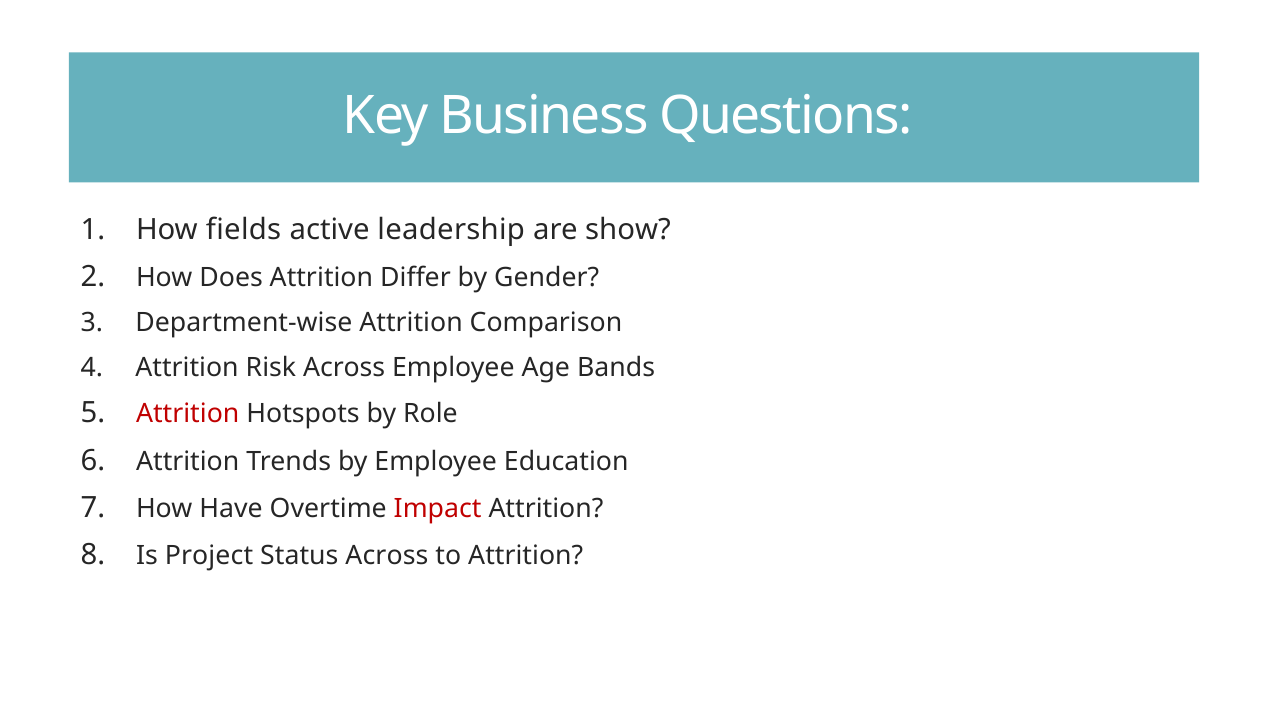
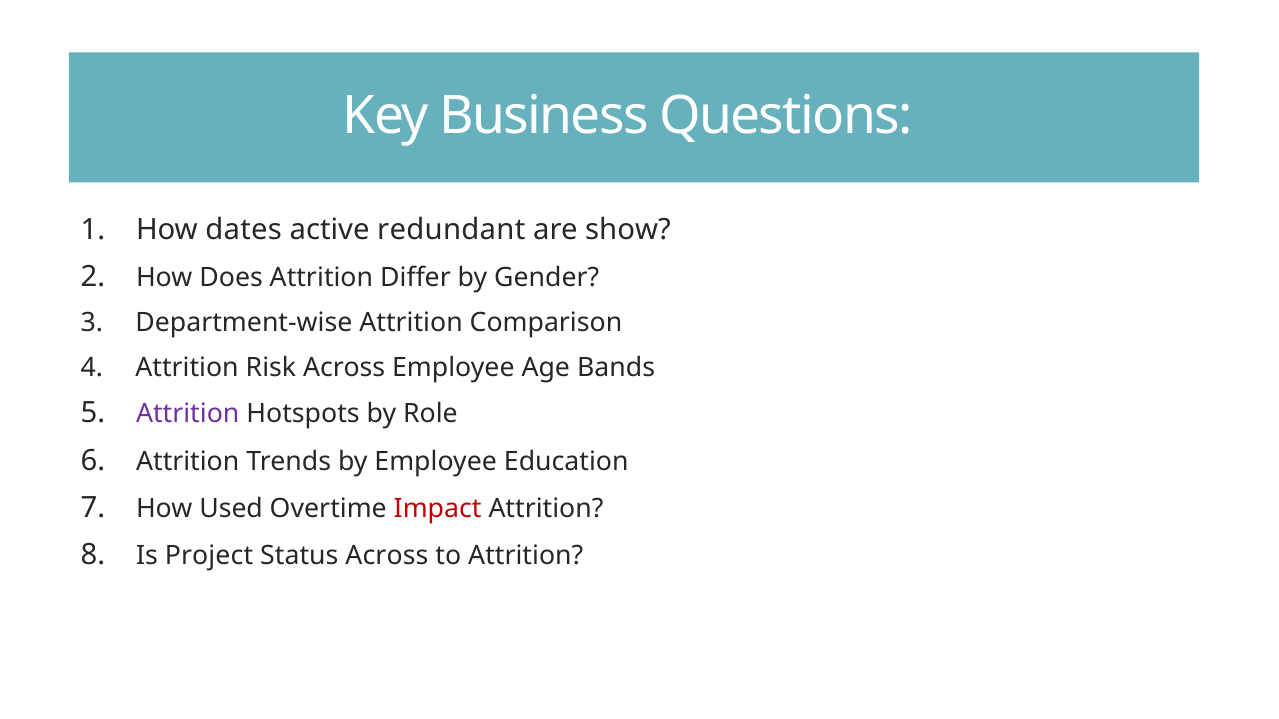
fields: fields -> dates
leadership: leadership -> redundant
Attrition at (188, 414) colour: red -> purple
Have: Have -> Used
